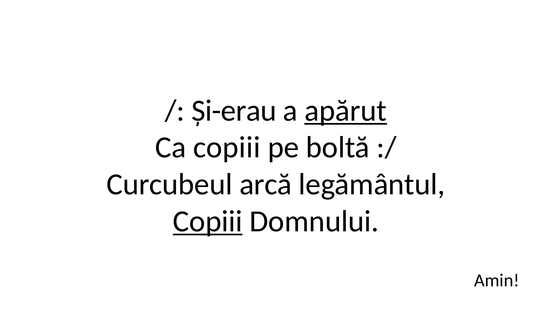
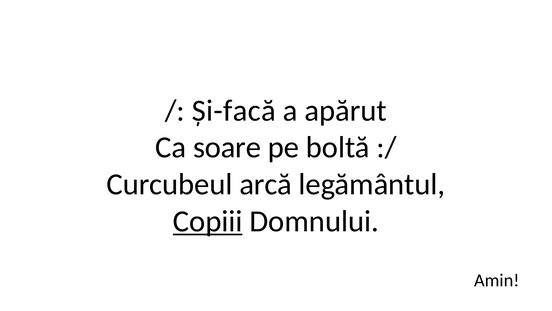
Și-erau: Și-erau -> Și-facă
apărut underline: present -> none
Ca copiii: copiii -> soare
